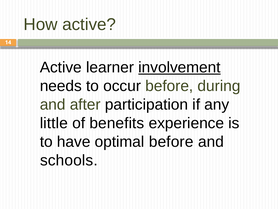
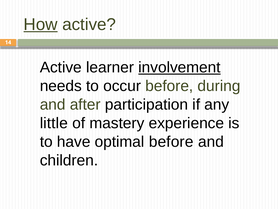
How underline: none -> present
benefits: benefits -> mastery
schools: schools -> children
